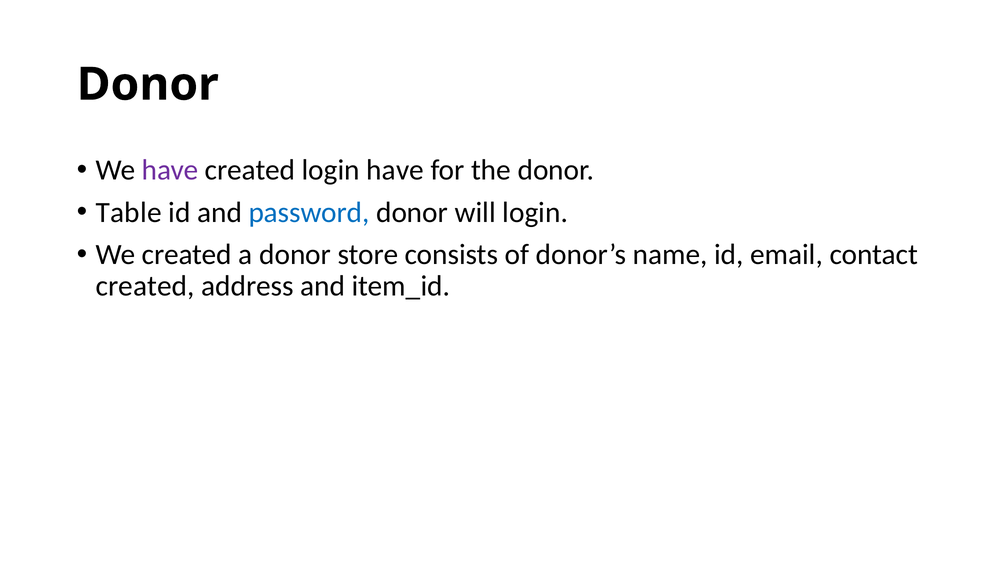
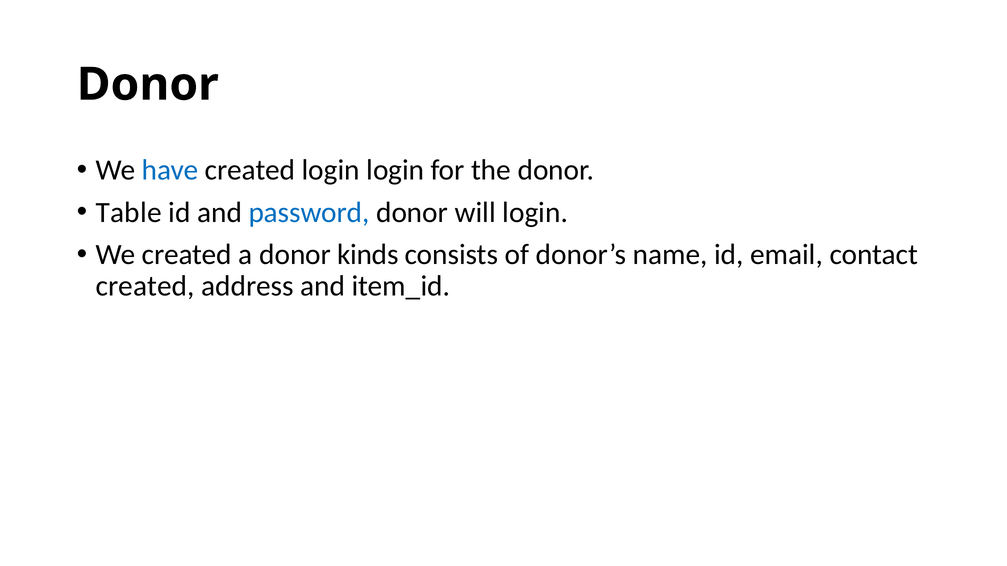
have at (170, 170) colour: purple -> blue
login have: have -> login
store: store -> kinds
